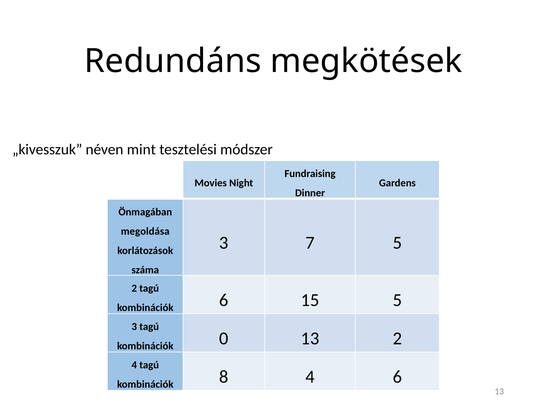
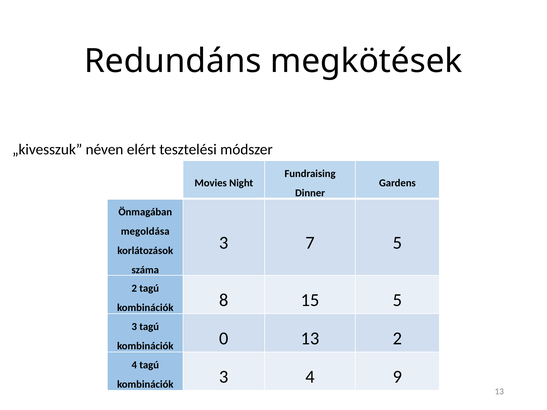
mint: mint -> elért
kombinációk 6: 6 -> 8
kombinációk 8: 8 -> 3
4 6: 6 -> 9
